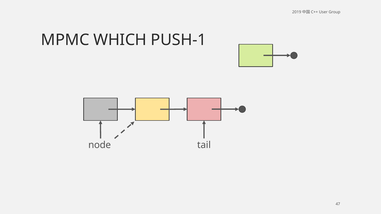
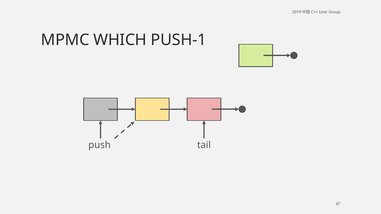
node: node -> push
